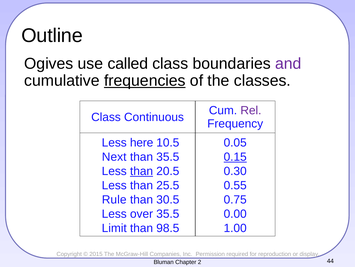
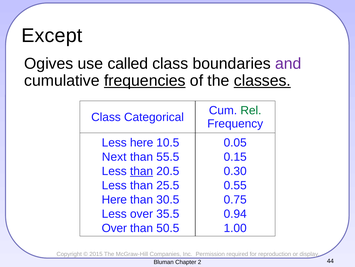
Outline: Outline -> Except
classes underline: none -> present
Rel colour: purple -> green
Continuous: Continuous -> Categorical
than 35.5: 35.5 -> 55.5
0.15 underline: present -> none
Rule at (114, 199): Rule -> Here
0.00: 0.00 -> 0.94
Limit at (114, 228): Limit -> Over
98.5: 98.5 -> 50.5
